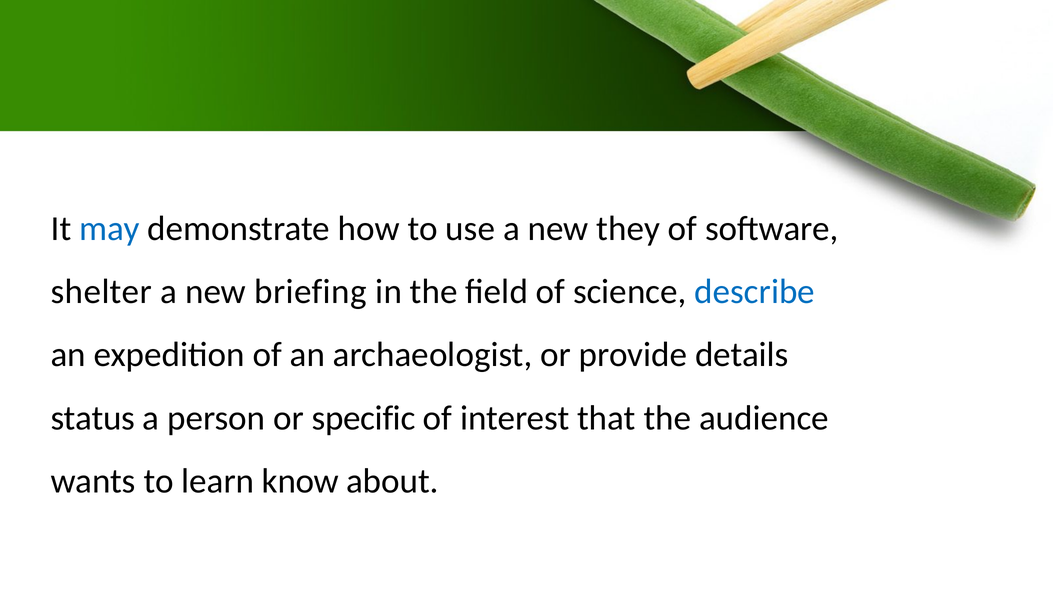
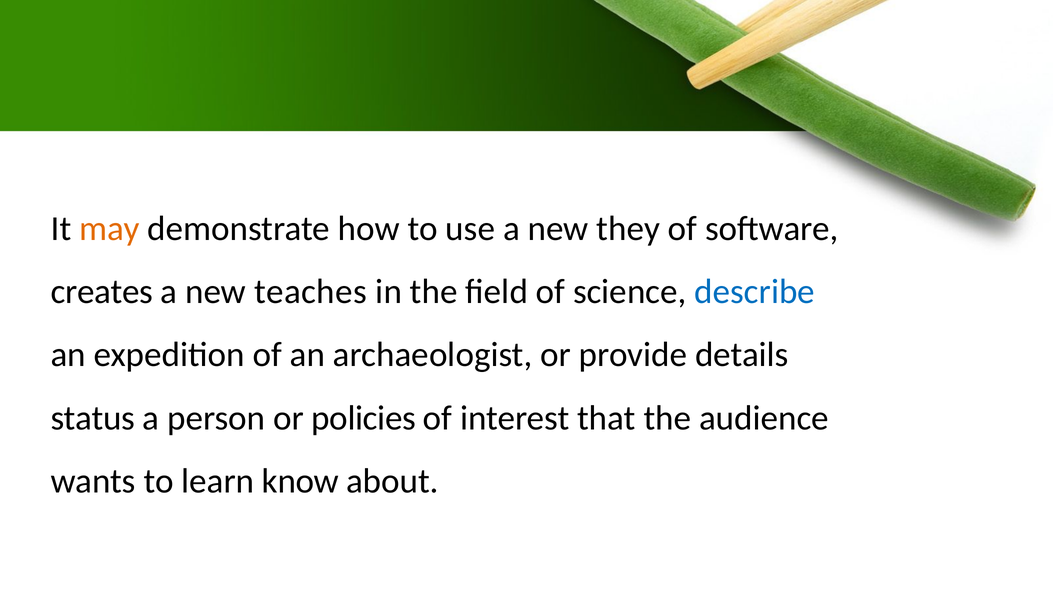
may colour: blue -> orange
shelter: shelter -> creates
briefing: briefing -> teaches
specific: specific -> policies
